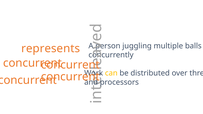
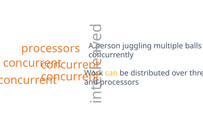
represents at (51, 48): represents -> processors
